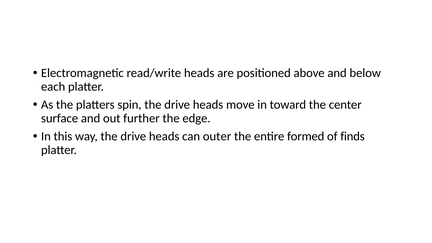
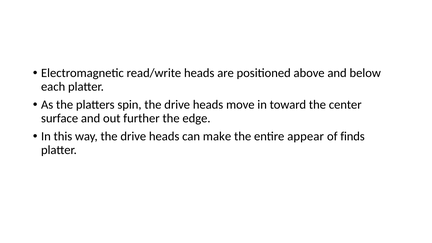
outer: outer -> make
formed: formed -> appear
